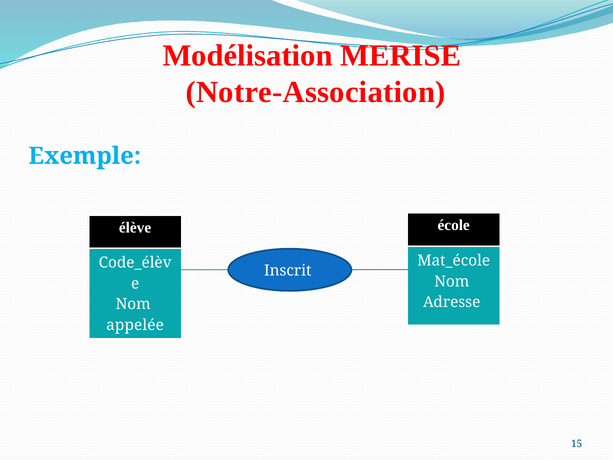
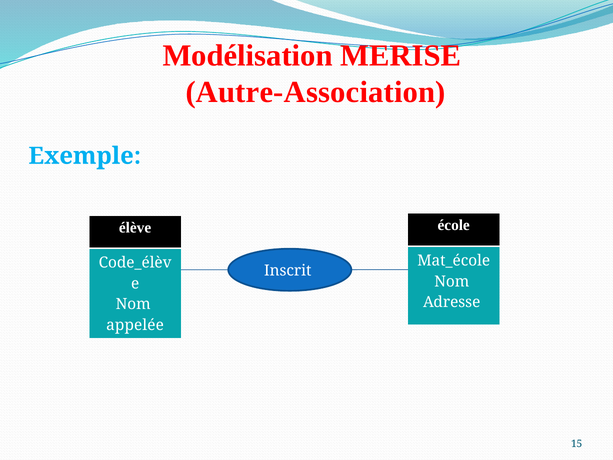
Notre-Association: Notre-Association -> Autre-Association
